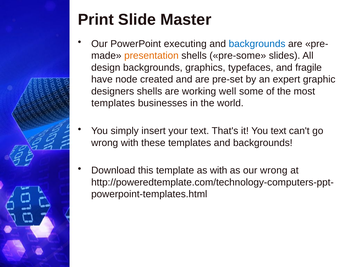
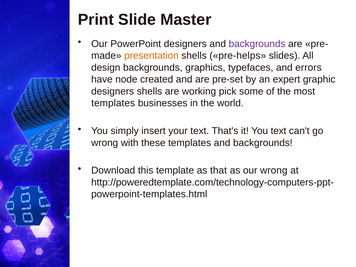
PowerPoint executing: executing -> designers
backgrounds at (257, 44) colour: blue -> purple
pre-some: pre-some -> pre-helps
fragile: fragile -> errors
well: well -> pick
as with: with -> that
